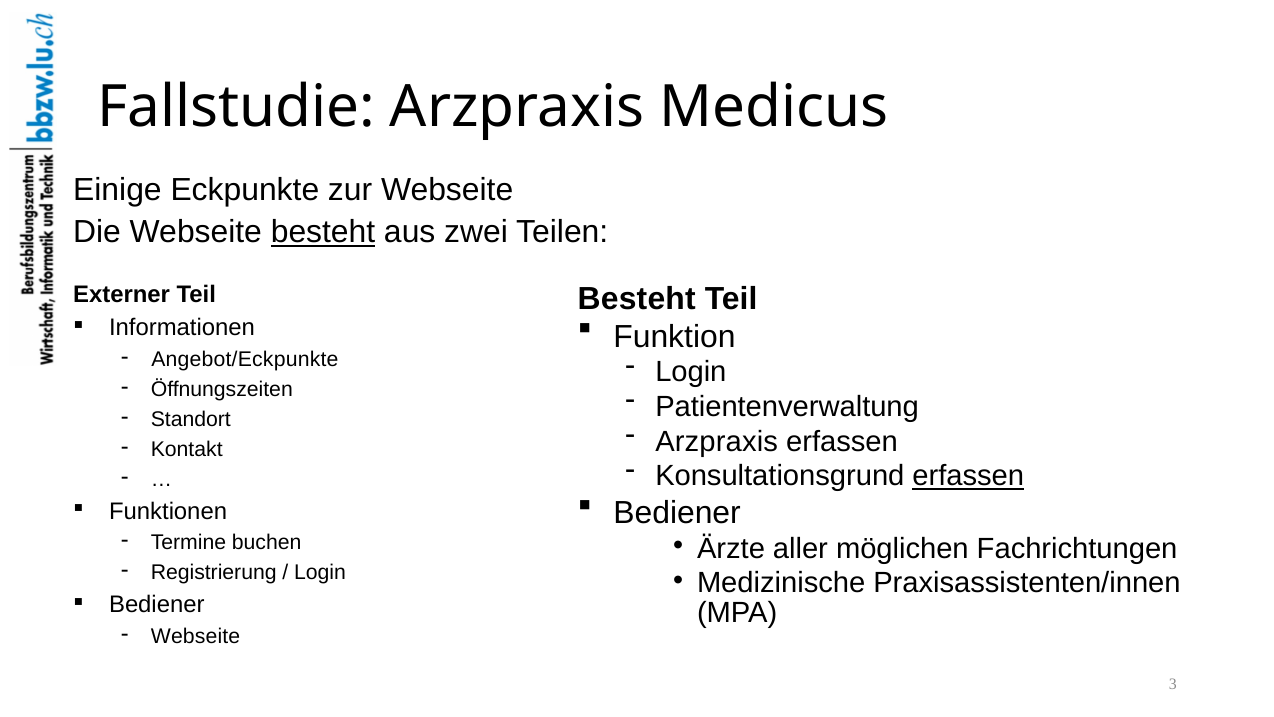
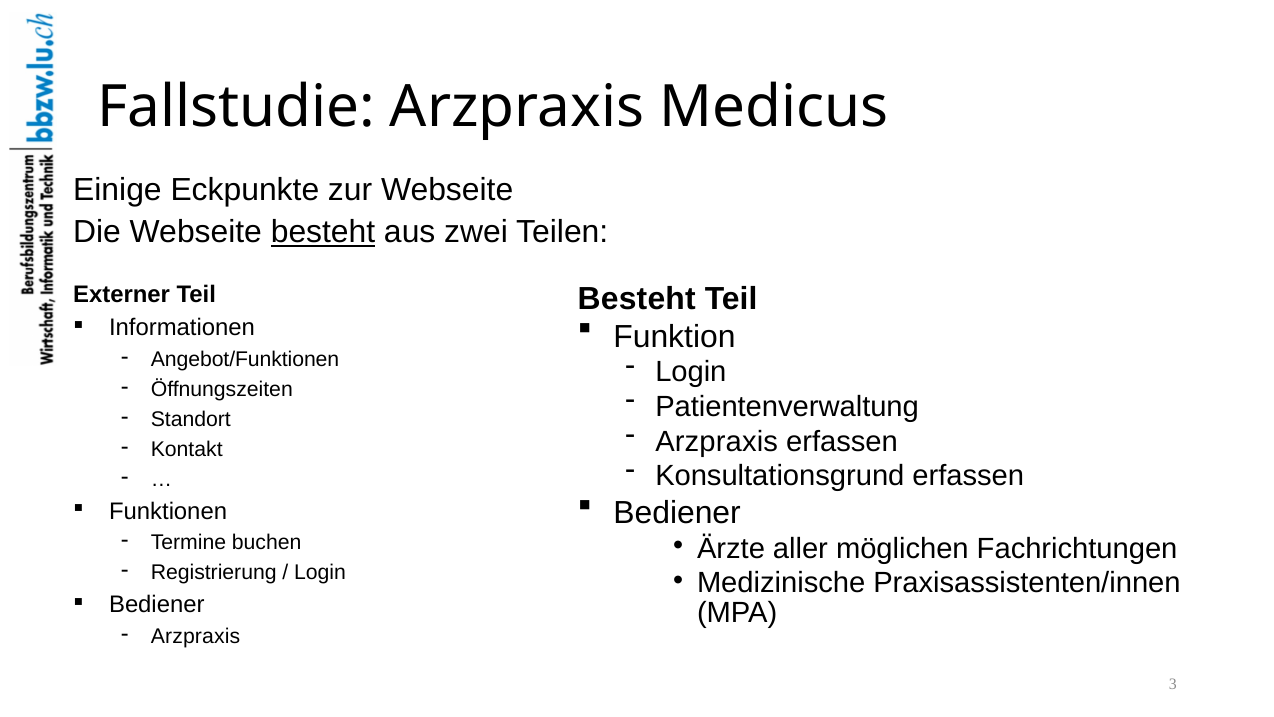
Angebot/Eckpunkte: Angebot/Eckpunkte -> Angebot/Funktionen
erfassen at (968, 476) underline: present -> none
Webseite at (196, 636): Webseite -> Arzpraxis
